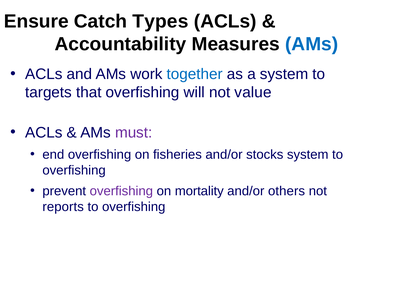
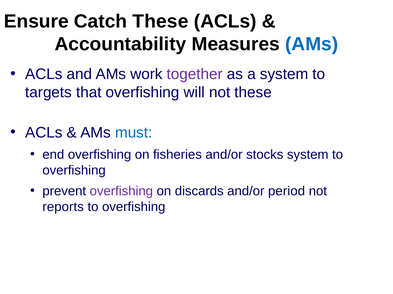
Catch Types: Types -> These
together colour: blue -> purple
not value: value -> these
must colour: purple -> blue
mortality: mortality -> discards
others: others -> period
